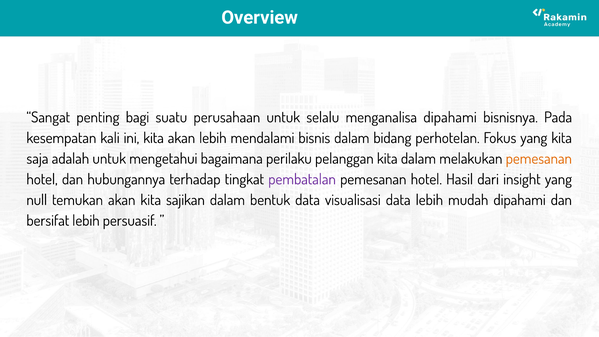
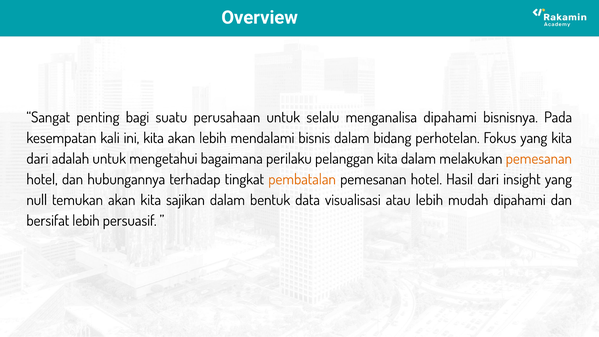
saja at (37, 159): saja -> dari
pembatalan colour: purple -> orange
visualisasi data: data -> atau
